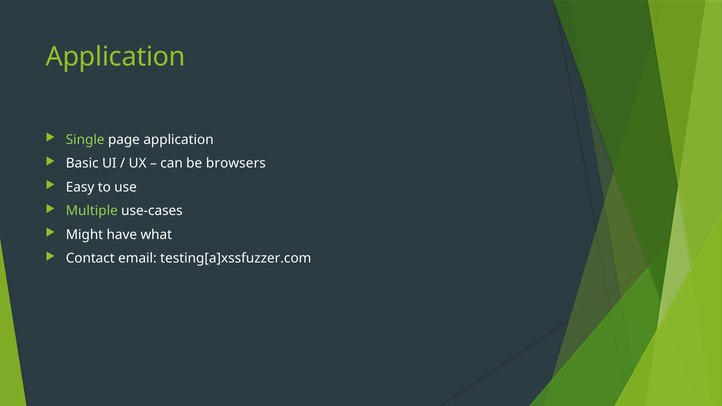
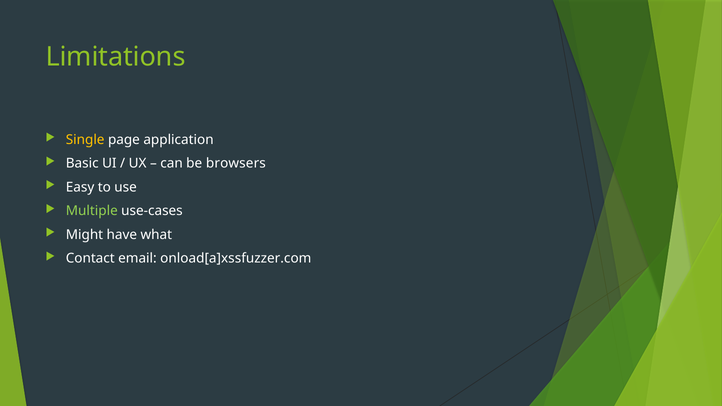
Application at (116, 57): Application -> Limitations
Single colour: light green -> yellow
testing[a]xssfuzzer.com: testing[a]xssfuzzer.com -> onload[a]xssfuzzer.com
